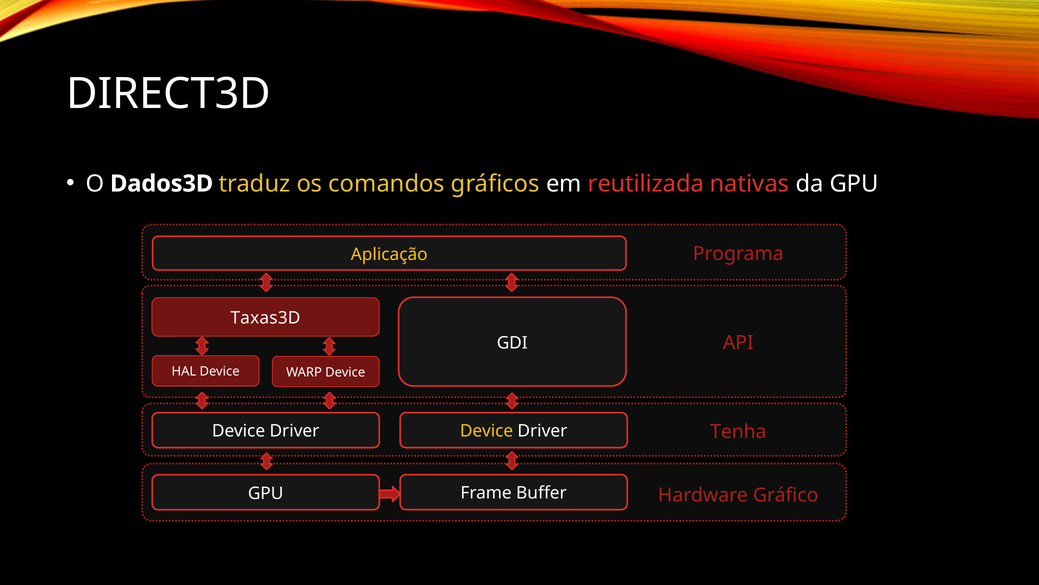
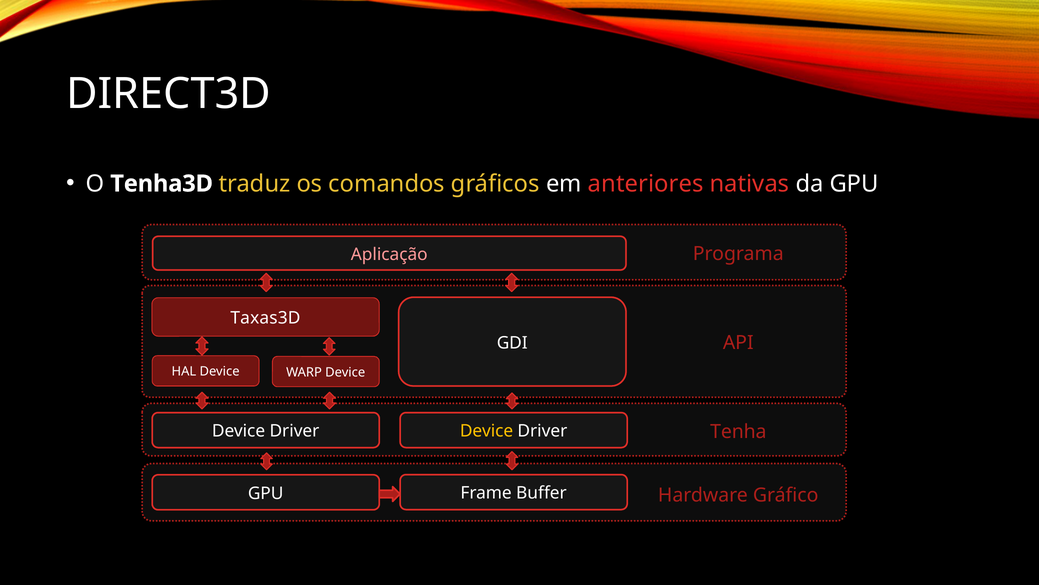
Dados3D: Dados3D -> Tenha3D
reutilizada: reutilizada -> anteriores
Aplicação colour: yellow -> pink
